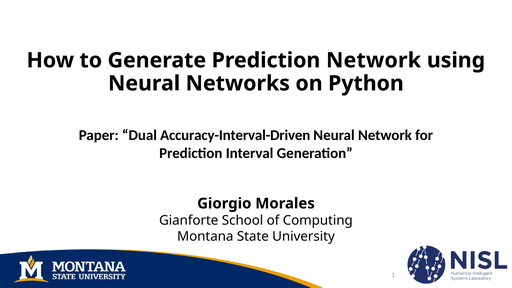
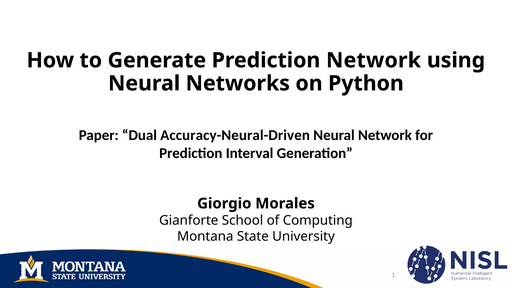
Accuracy-Interval-Driven: Accuracy-Interval-Driven -> Accuracy-Neural-Driven
